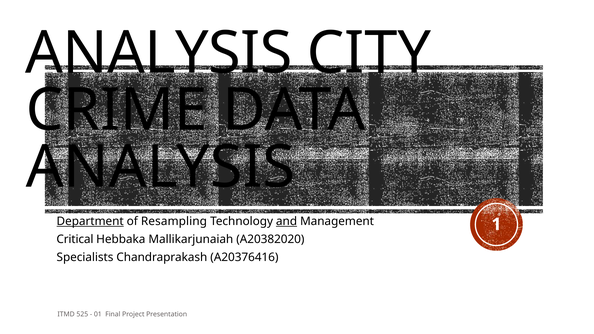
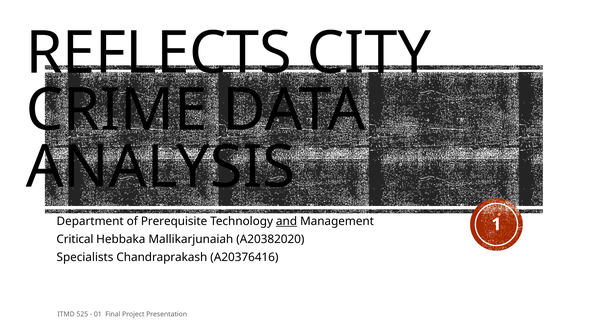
ANALYSIS at (159, 53): ANALYSIS -> REFLECTS
Department underline: present -> none
Resampling: Resampling -> Prerequisite
